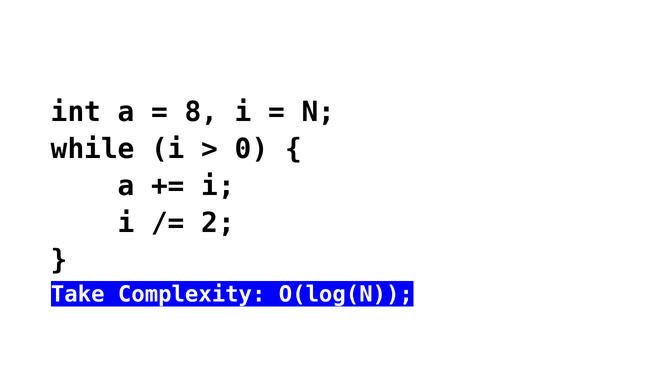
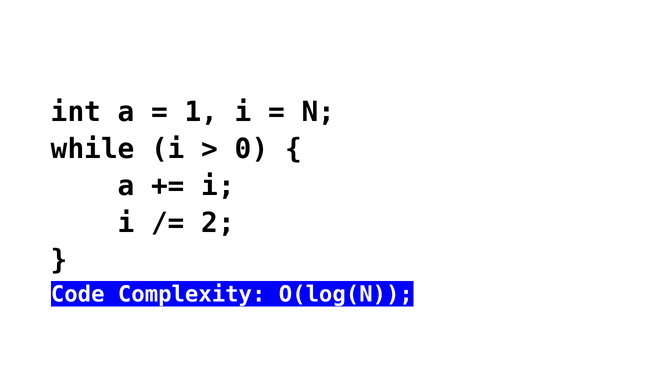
8: 8 -> 1
Take: Take -> Code
